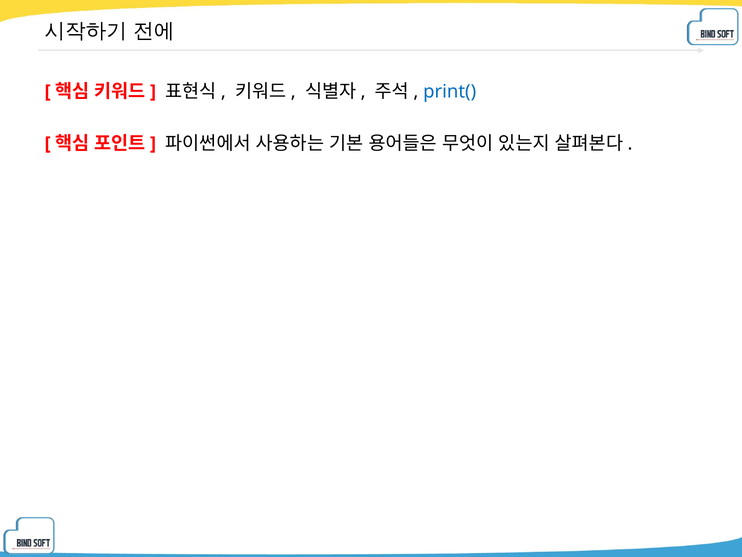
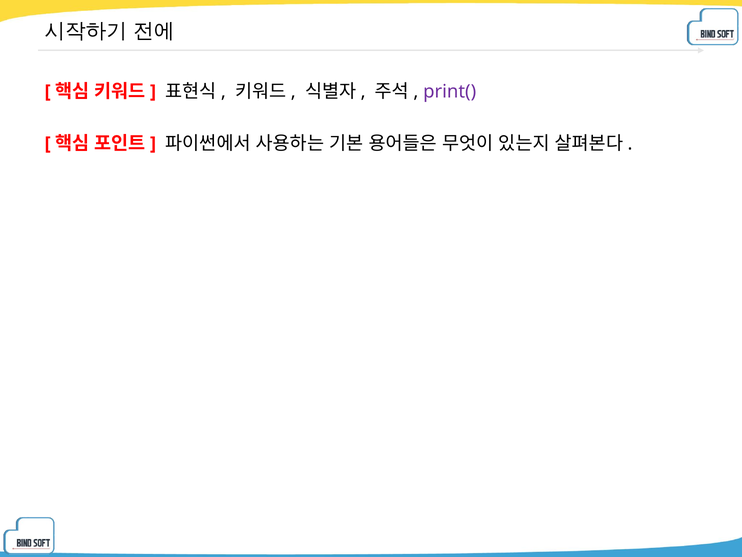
print( colour: blue -> purple
